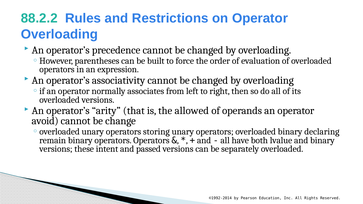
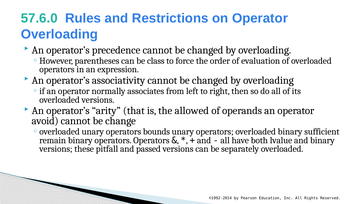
88.2.2: 88.2.2 -> 57.6.0
built: built -> class
storing: storing -> bounds
declaring: declaring -> sufficient
intent: intent -> pitfall
